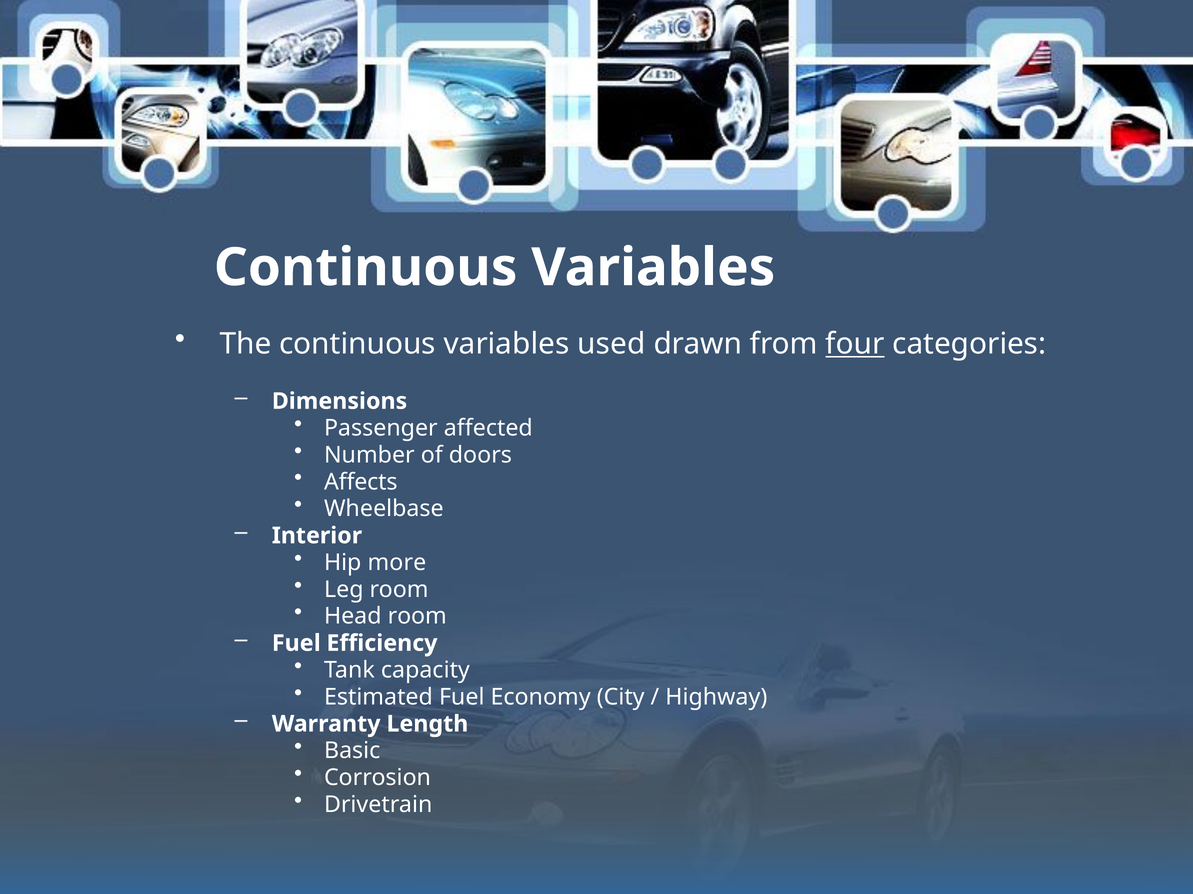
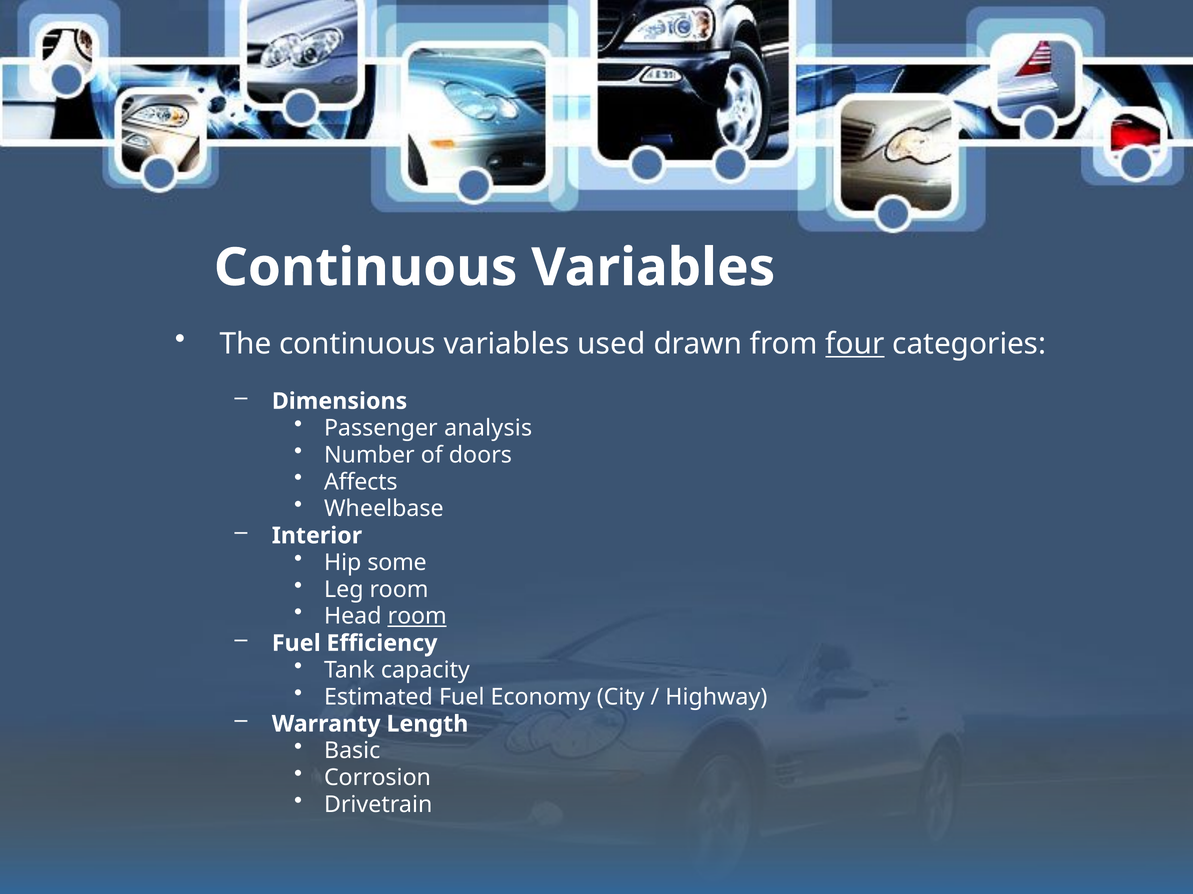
affected: affected -> analysis
more: more -> some
room at (417, 617) underline: none -> present
